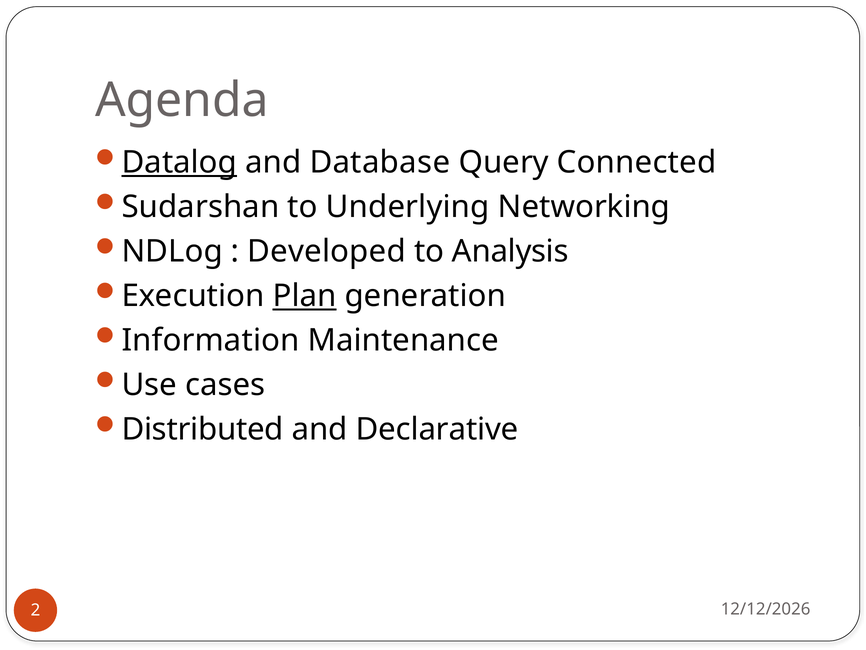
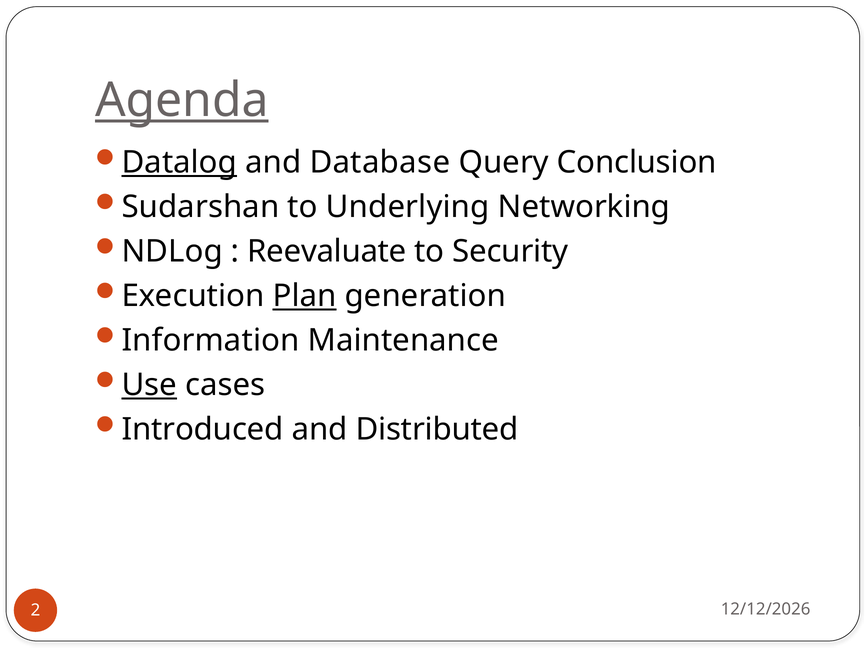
Agenda underline: none -> present
Connected: Connected -> Conclusion
Developed: Developed -> Reevaluate
Analysis: Analysis -> Security
Use underline: none -> present
Distributed: Distributed -> Introduced
Declarative: Declarative -> Distributed
